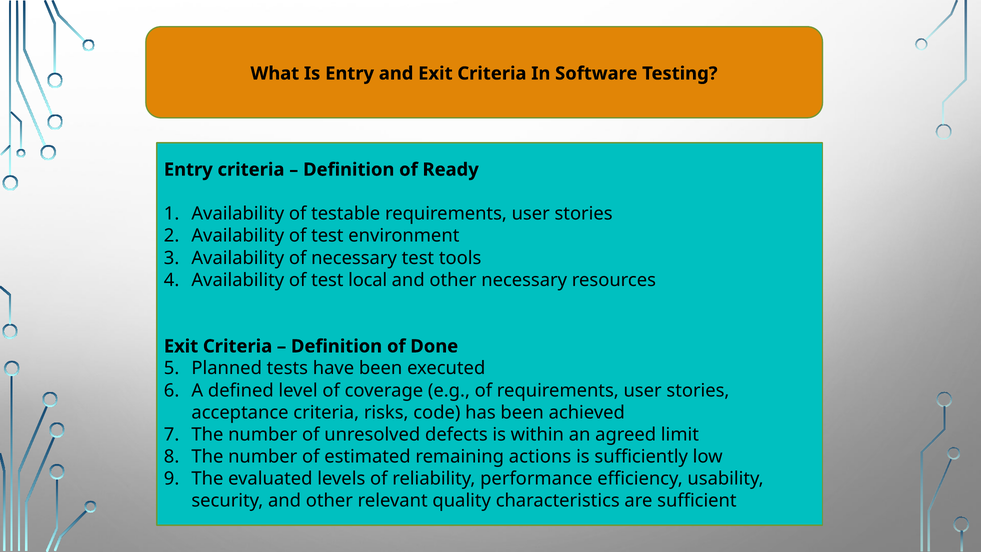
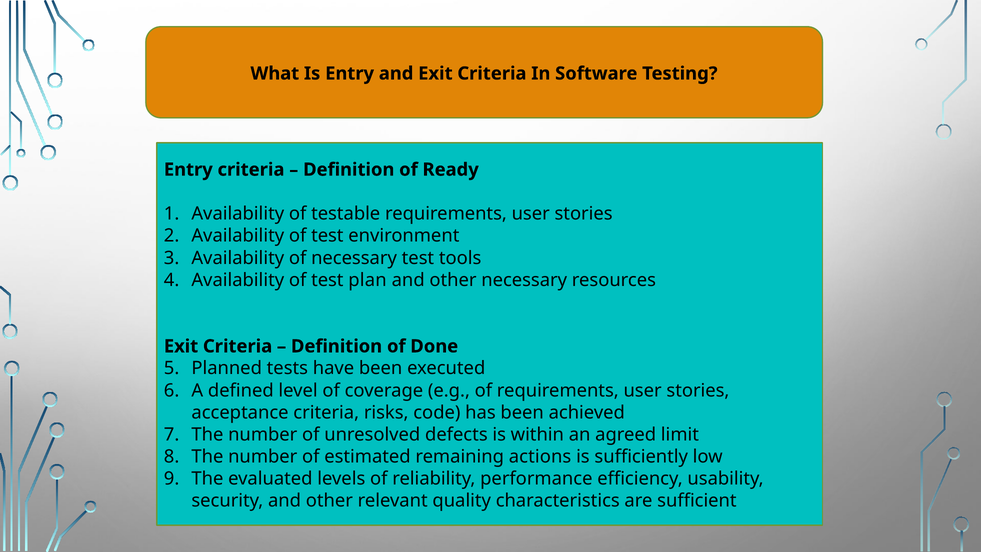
local: local -> plan
